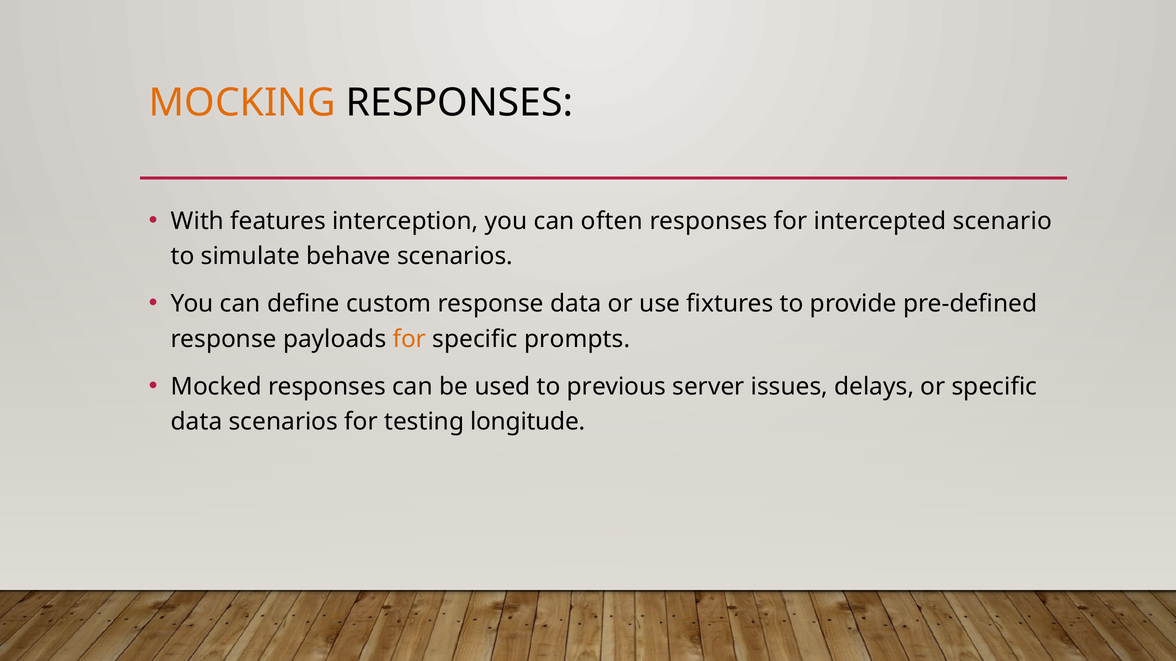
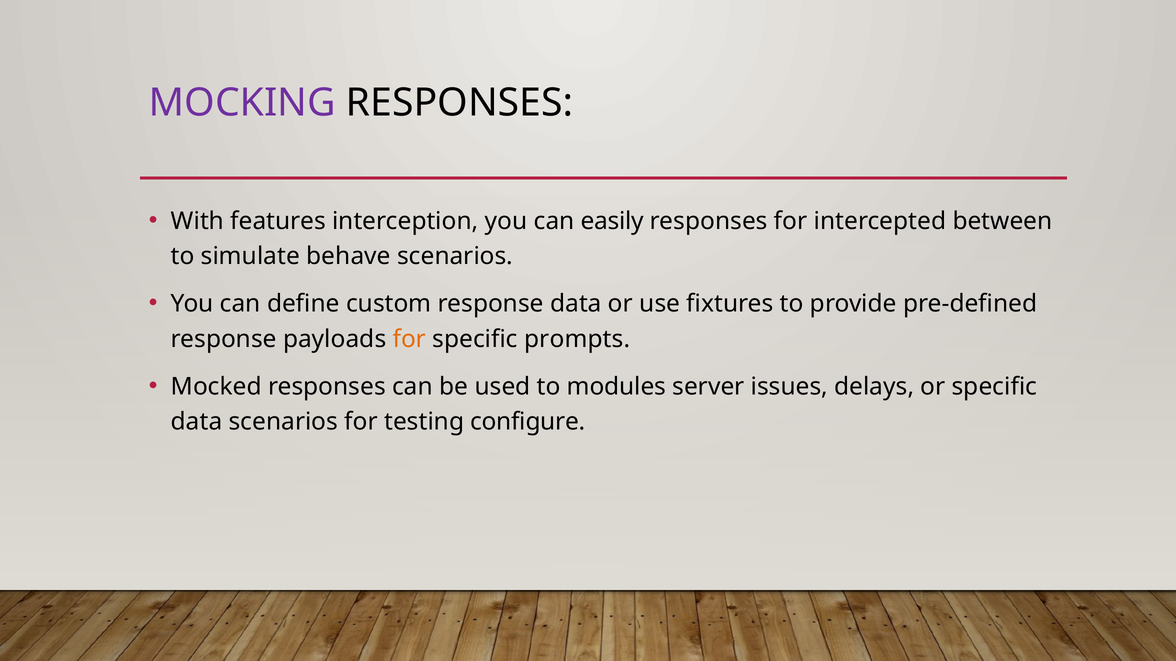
MOCKING colour: orange -> purple
often: often -> easily
scenario: scenario -> between
previous: previous -> modules
longitude: longitude -> configure
